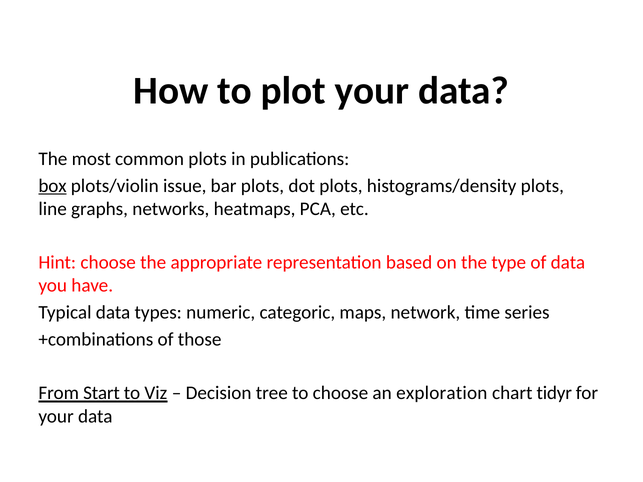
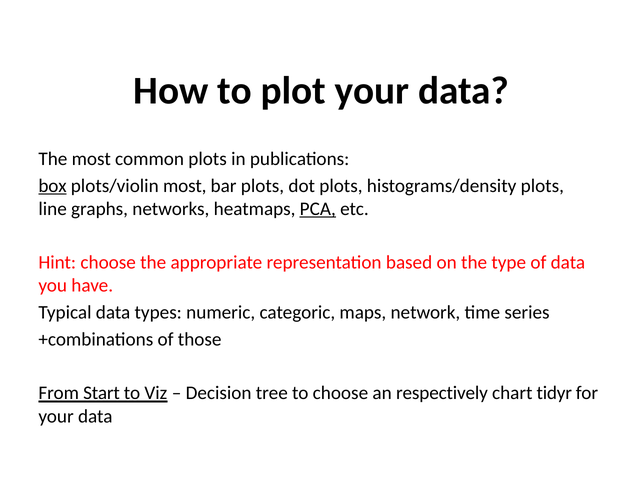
plots/violin issue: issue -> most
PCA underline: none -> present
exploration: exploration -> respectively
